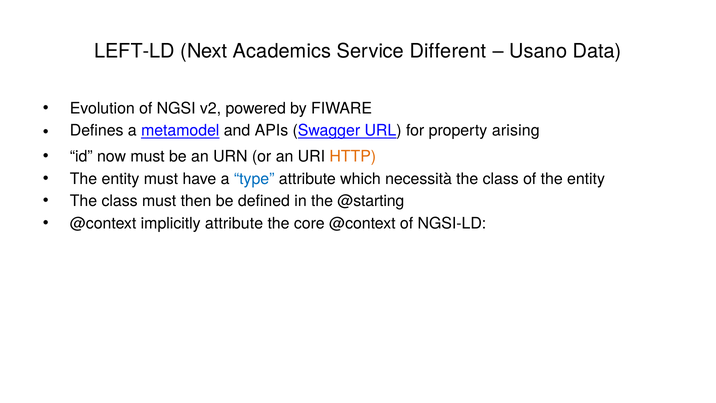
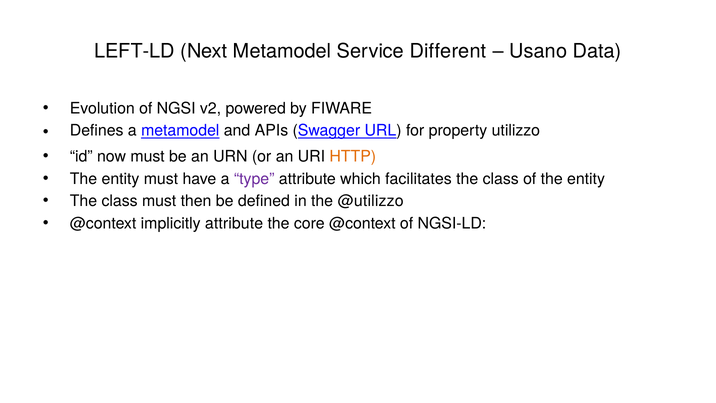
Next Academics: Academics -> Metamodel
arising: arising -> utilizzo
type colour: blue -> purple
necessità: necessità -> facilitates
@starting: @starting -> @utilizzo
